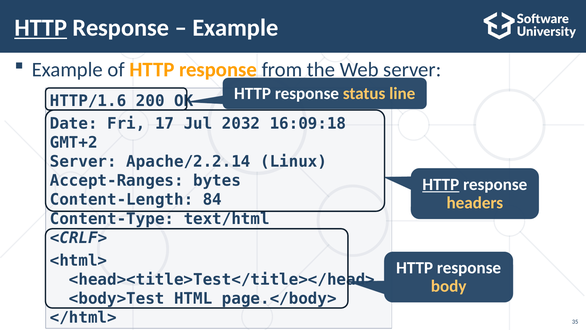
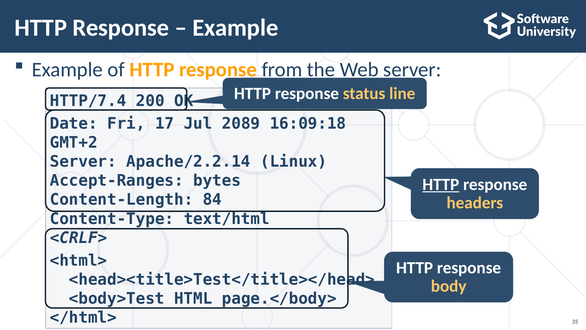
HTTP at (41, 28) underline: present -> none
HTTP/1.6: HTTP/1.6 -> HTTP/7.4
2032: 2032 -> 2089
